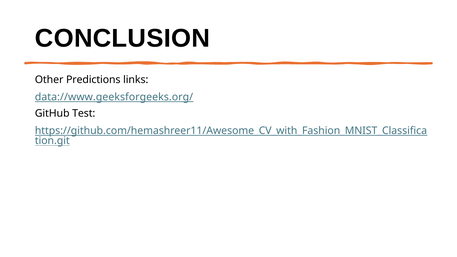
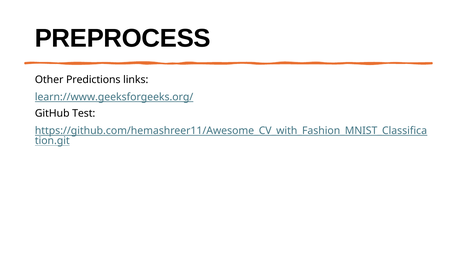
CONCLUSION: CONCLUSION -> PREPROCESS
data://www.geeksforgeeks.org/: data://www.geeksforgeeks.org/ -> learn://www.geeksforgeeks.org/
